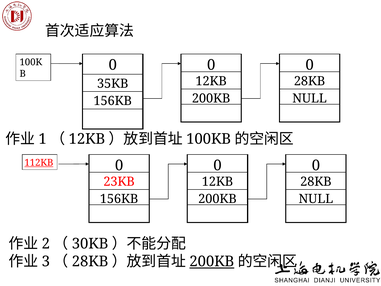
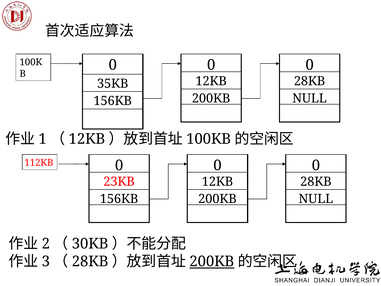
112KB underline: present -> none
